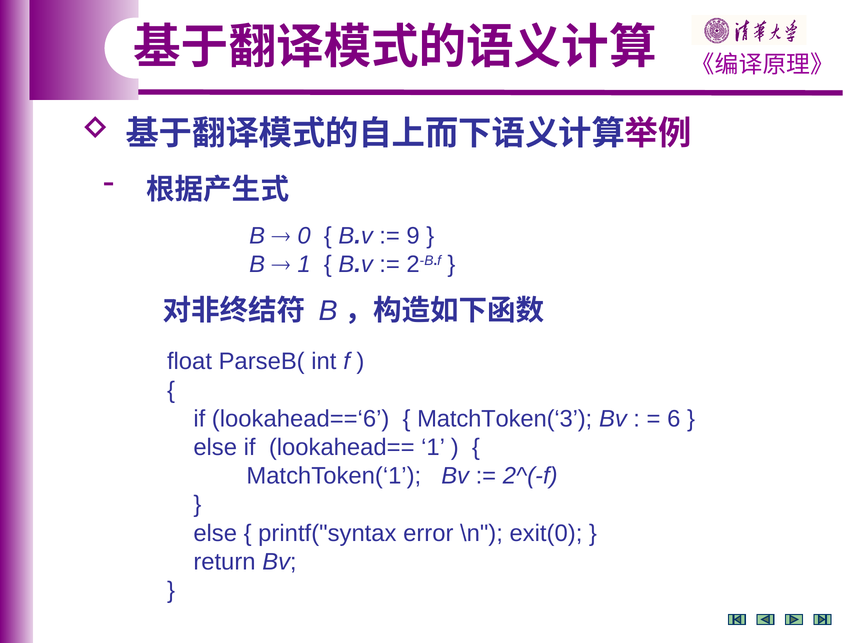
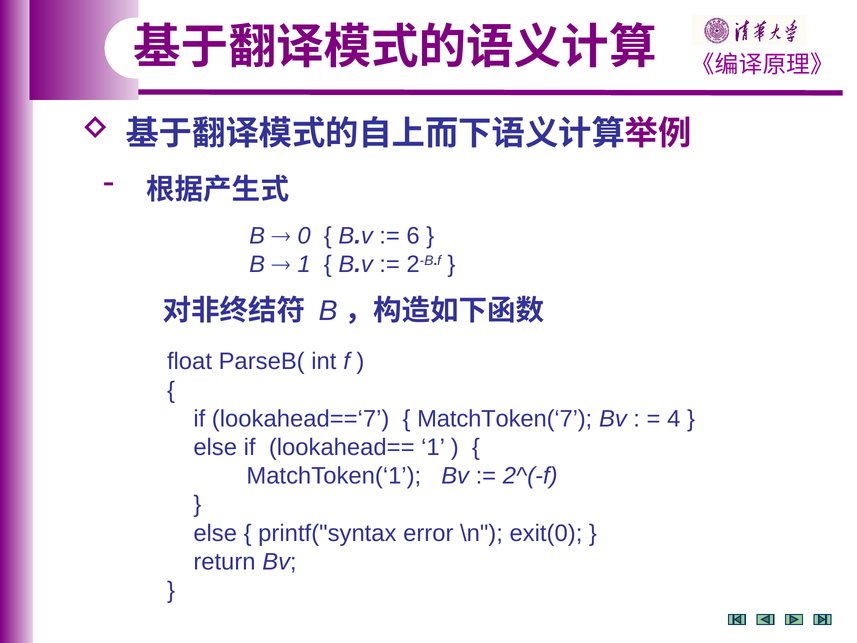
9: 9 -> 6
lookahead==‘6: lookahead==‘6 -> lookahead==‘7
MatchToken(‘3: MatchToken(‘3 -> MatchToken(‘7
6: 6 -> 4
